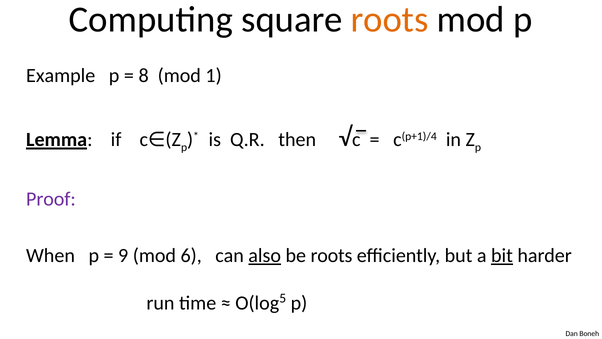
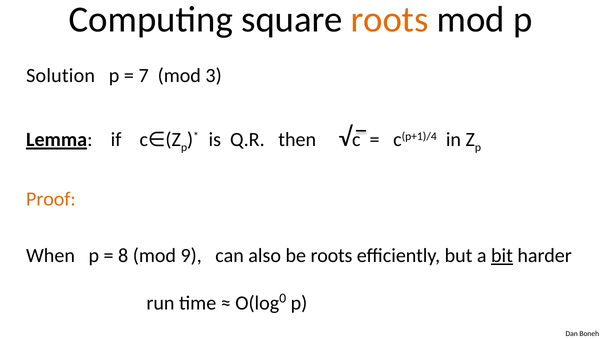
Example: Example -> Solution
8: 8 -> 7
1: 1 -> 3
Proof colour: purple -> orange
9: 9 -> 8
6: 6 -> 9
also underline: present -> none
5: 5 -> 0
